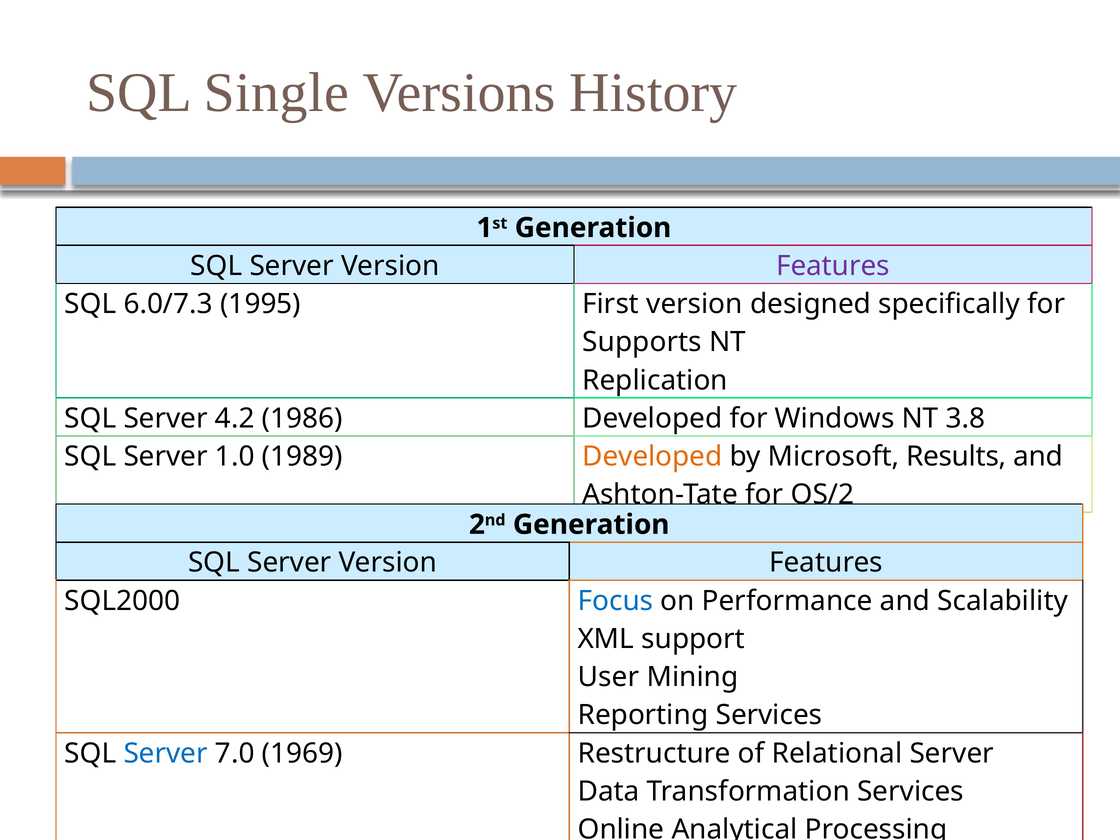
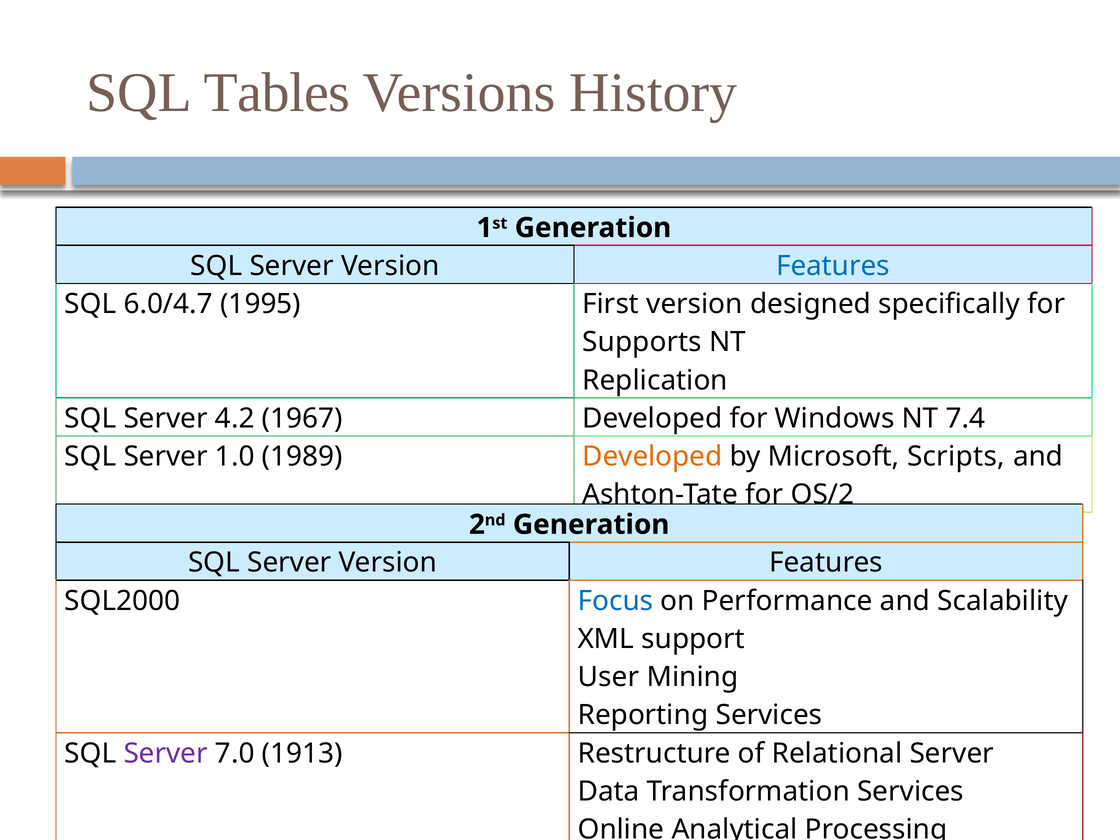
Single: Single -> Tables
Features at (833, 266) colour: purple -> blue
6.0/7.3: 6.0/7.3 -> 6.0/4.7
1986: 1986 -> 1967
3.8: 3.8 -> 7.4
Results: Results -> Scripts
Server at (166, 753) colour: blue -> purple
1969: 1969 -> 1913
